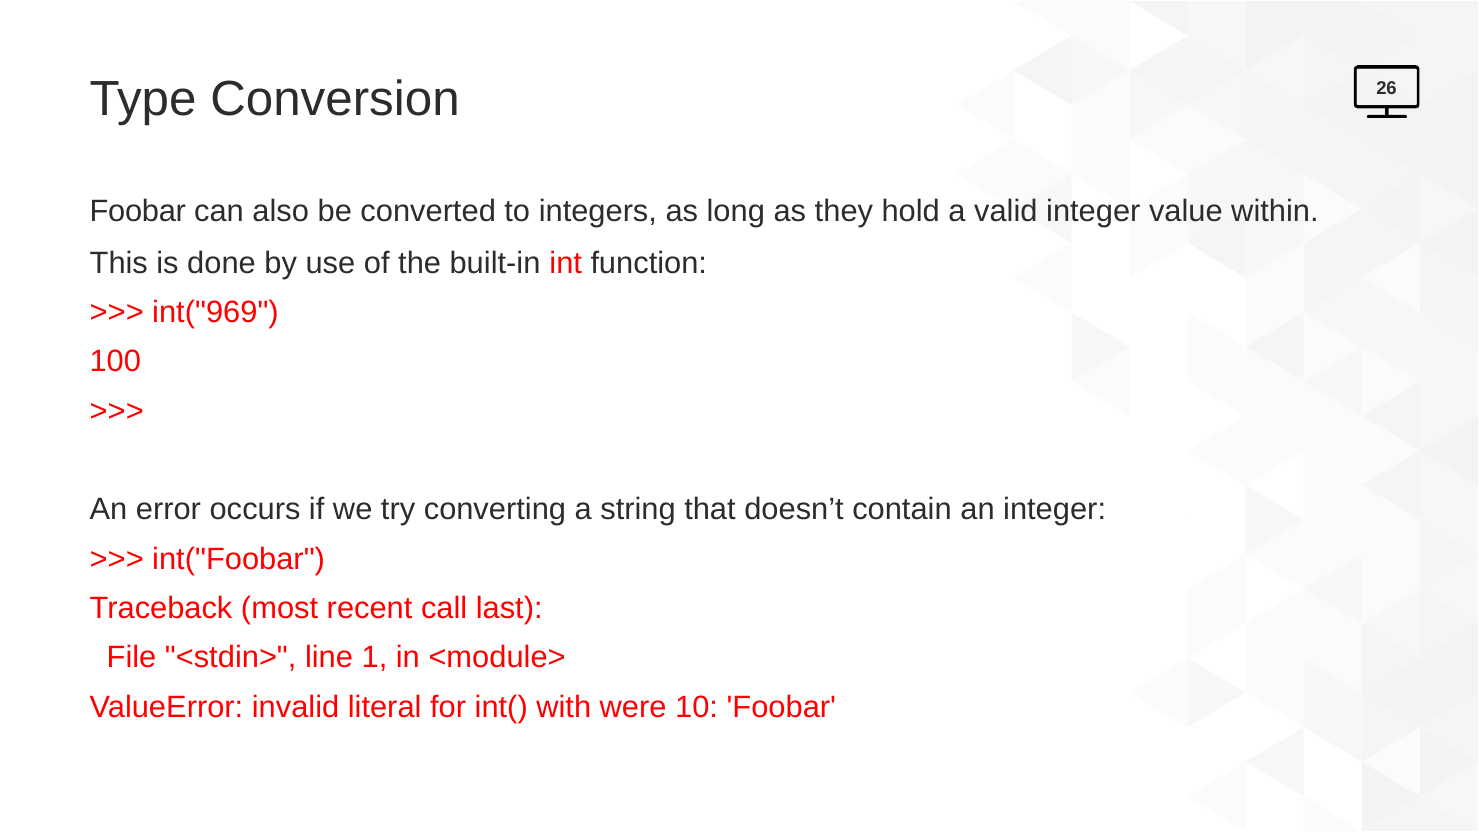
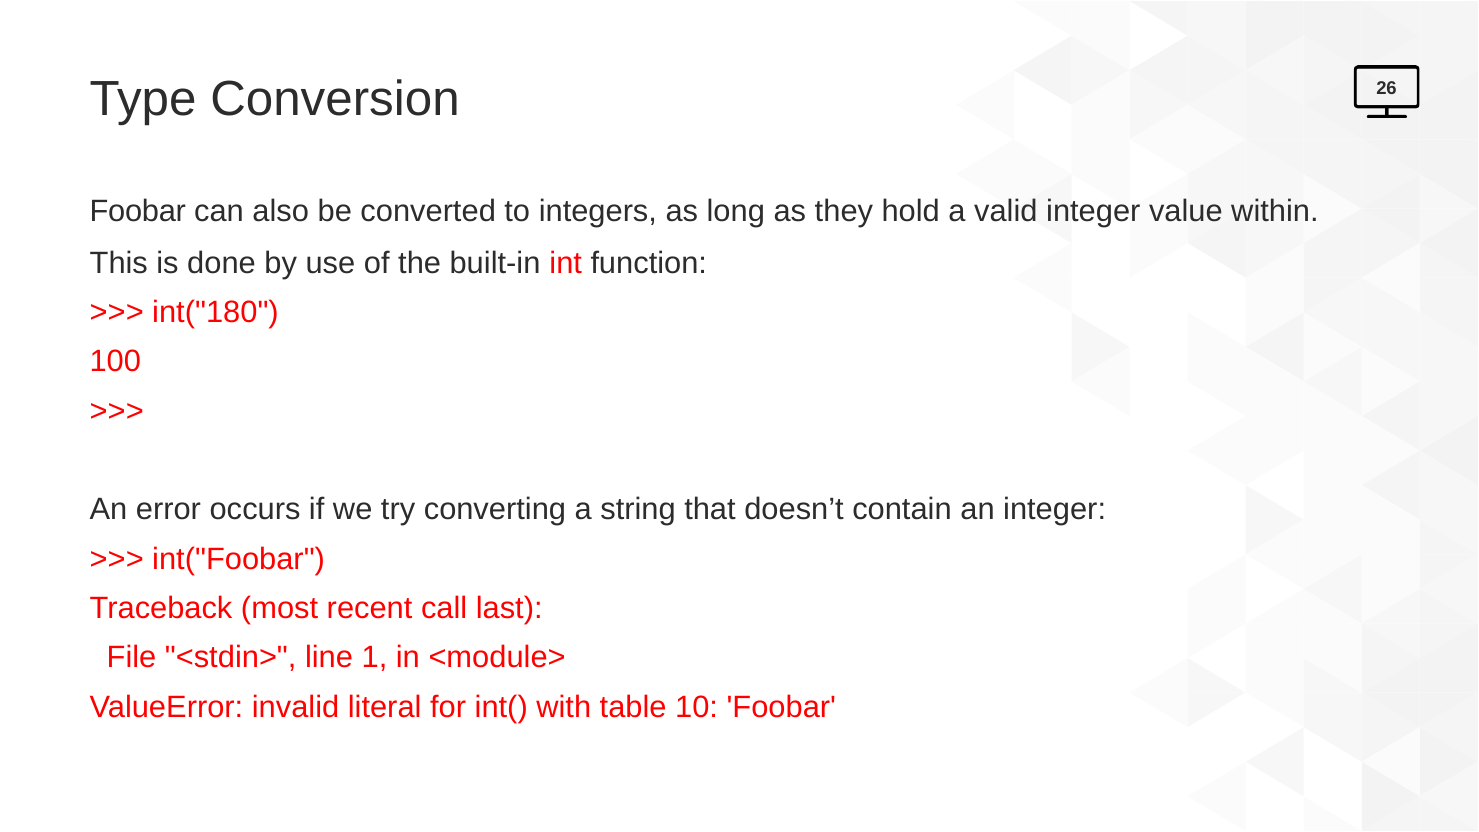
int("969: int("969 -> int("180
were: were -> table
